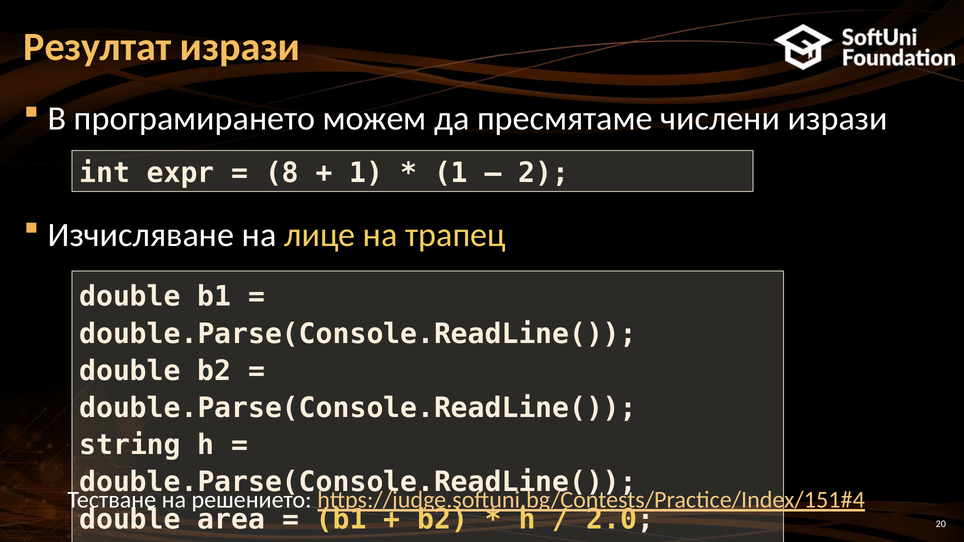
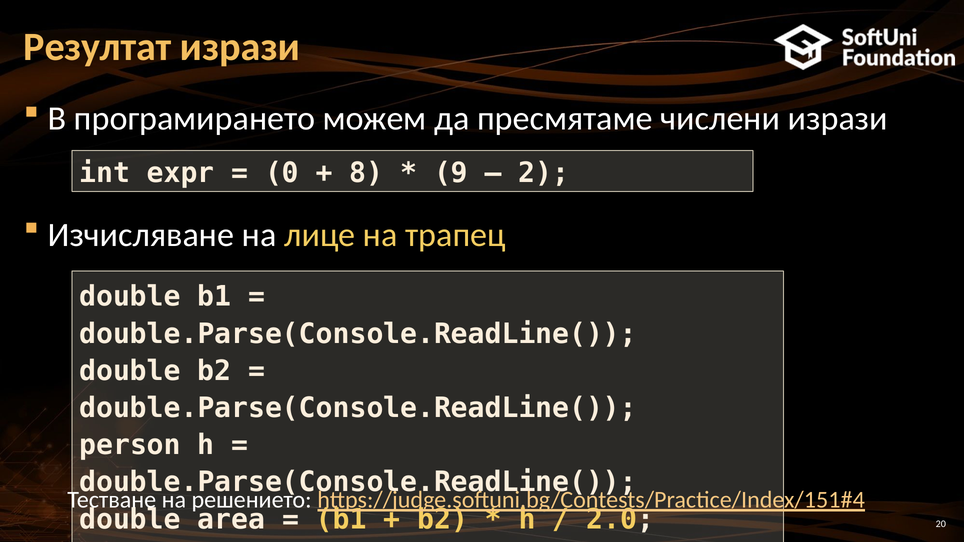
8: 8 -> 0
1 at (366, 173): 1 -> 8
1 at (451, 173): 1 -> 9
string: string -> person
